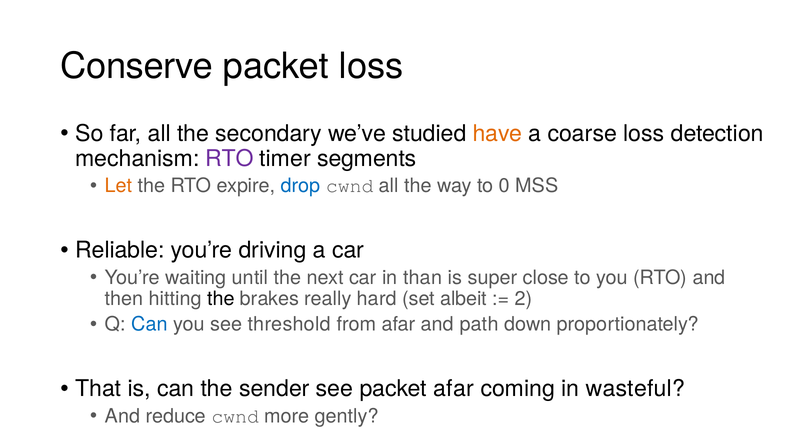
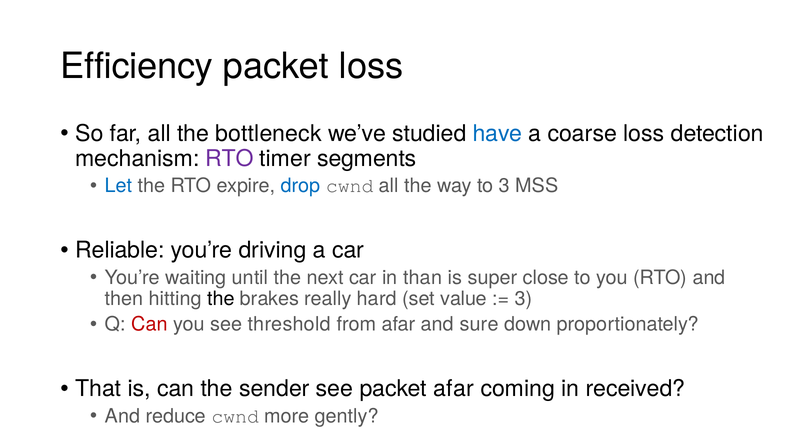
Conserve: Conserve -> Efficiency
secondary: secondary -> bottleneck
have colour: orange -> blue
Let colour: orange -> blue
to 0: 0 -> 3
albeit: albeit -> value
2 at (523, 299): 2 -> 3
Can at (149, 325) colour: blue -> red
path: path -> sure
wasteful: wasteful -> received
